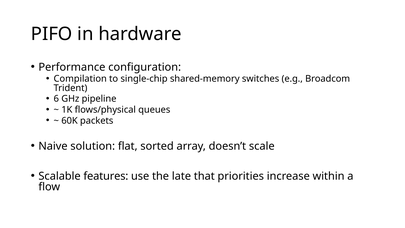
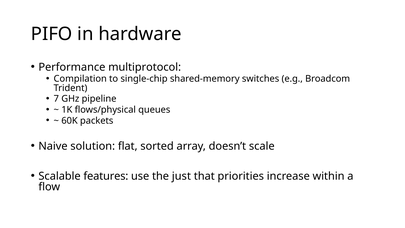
configuration: configuration -> multiprotocol
6: 6 -> 7
late: late -> just
